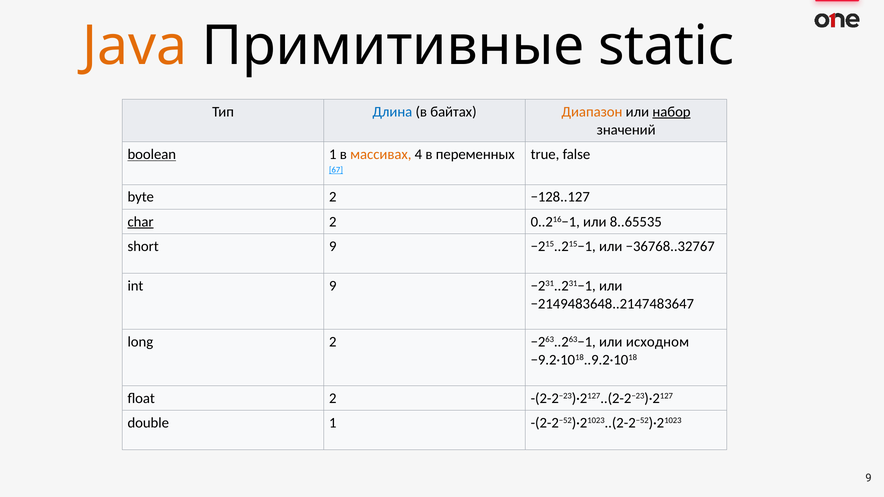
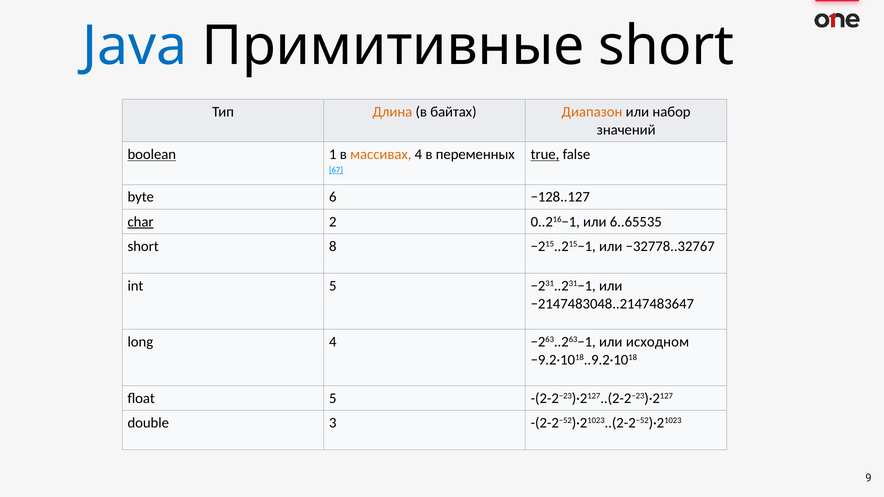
Java colour: orange -> blue
Примитивные static: static -> short
Длина colour: blue -> orange
набор underline: present -> none
true underline: none -> present
byte 2: 2 -> 6
8..65535: 8..65535 -> 6..65535
short 9: 9 -> 8
−36768..32767: −36768..32767 -> −32778..32767
int 9: 9 -> 5
−2149483648..2147483647: −2149483648..2147483647 -> −2147483048..2147483647
long 2: 2 -> 4
float 2: 2 -> 5
double 1: 1 -> 3
